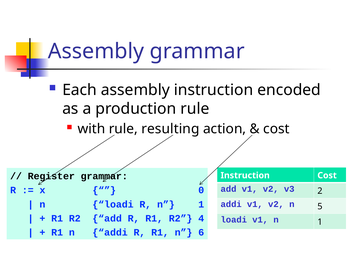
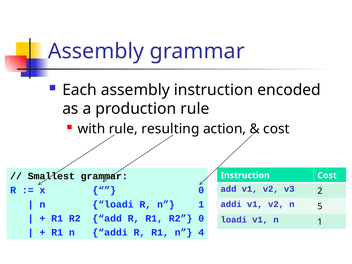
Register: Register -> Smallest
R2 4: 4 -> 0
6: 6 -> 4
